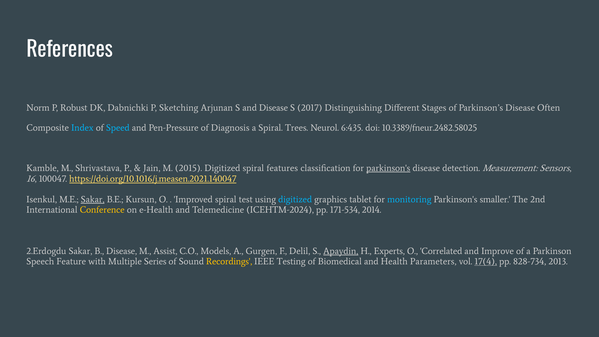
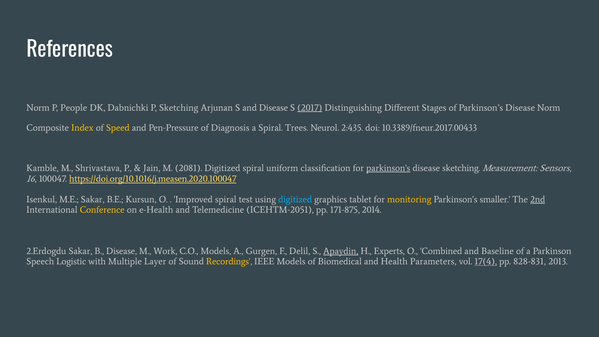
Robust: Robust -> People
2017 underline: none -> present
Disease Often: Often -> Norm
Index colour: light blue -> yellow
Speed colour: light blue -> yellow
6:435: 6:435 -> 2:435
10.3389/fneur.2482.58025: 10.3389/fneur.2482.58025 -> 10.3389/fneur.2017.00433
2015: 2015 -> 2081
features: features -> uniform
disease detection: detection -> sketching
https://doi.org/10.1016/j.measen.2021.140047: https://doi.org/10.1016/j.measen.2021.140047 -> https://doi.org/10.1016/j.measen.2020.100047
Sakar at (93, 199) underline: present -> none
monitoring colour: light blue -> yellow
2nd underline: none -> present
ICEHTM-2024: ICEHTM-2024 -> ICEHTM-2051
171-534: 171-534 -> 171-875
Assist: Assist -> Work
Correlated: Correlated -> Combined
Improve: Improve -> Baseline
Feature: Feature -> Logistic
Series: Series -> Layer
IEEE Testing: Testing -> Models
828-734: 828-734 -> 828-831
